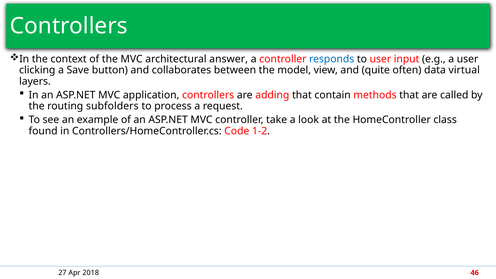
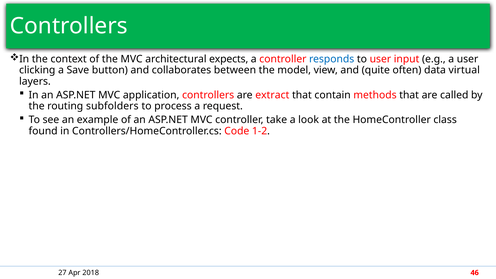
answer: answer -> expects
adding: adding -> extract
